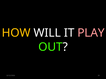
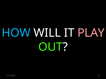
HOW colour: yellow -> light blue
